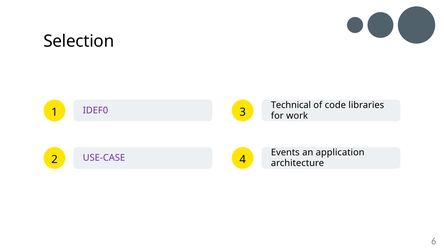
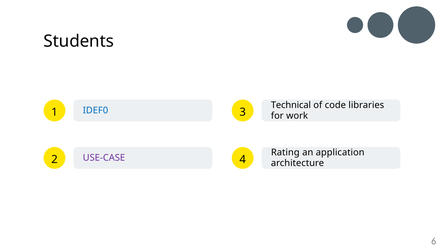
Selection: Selection -> Students
IDEF0 colour: purple -> blue
Events: Events -> Rating
